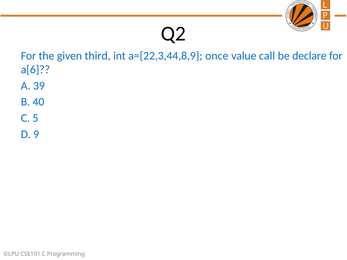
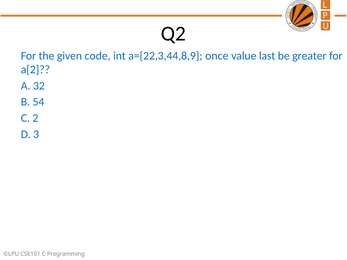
third: third -> code
call: call -> last
declare: declare -> greater
a[6: a[6 -> a[2
39: 39 -> 32
40: 40 -> 54
5: 5 -> 2
9: 9 -> 3
